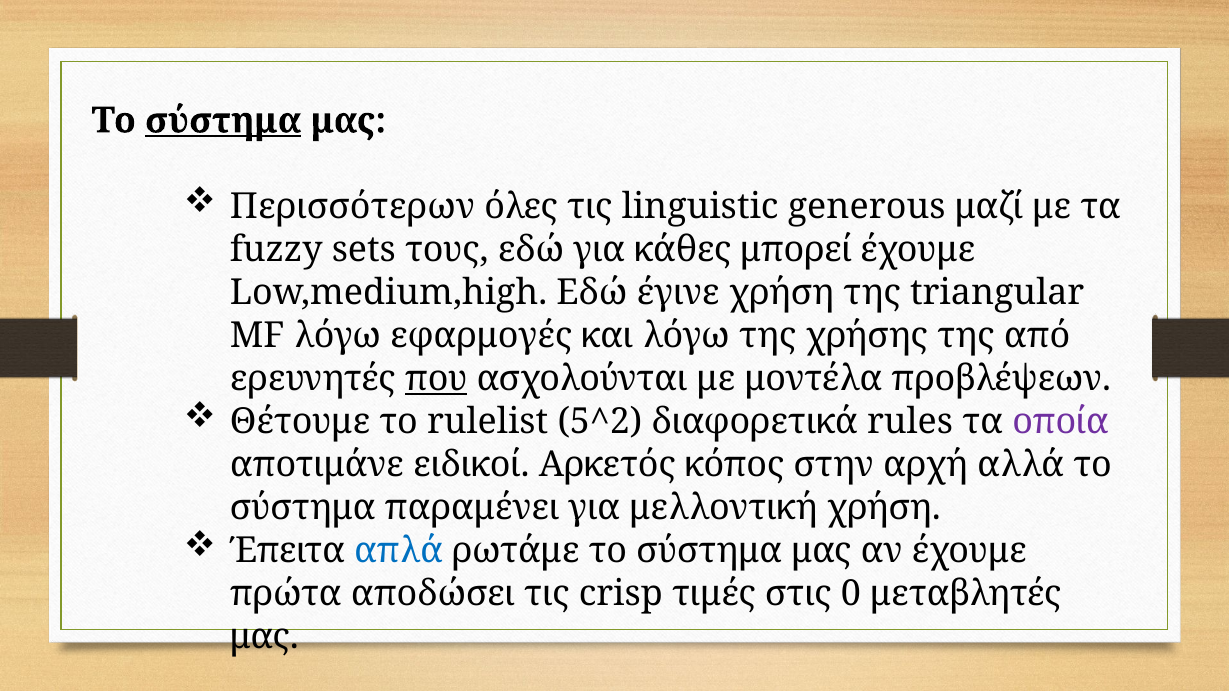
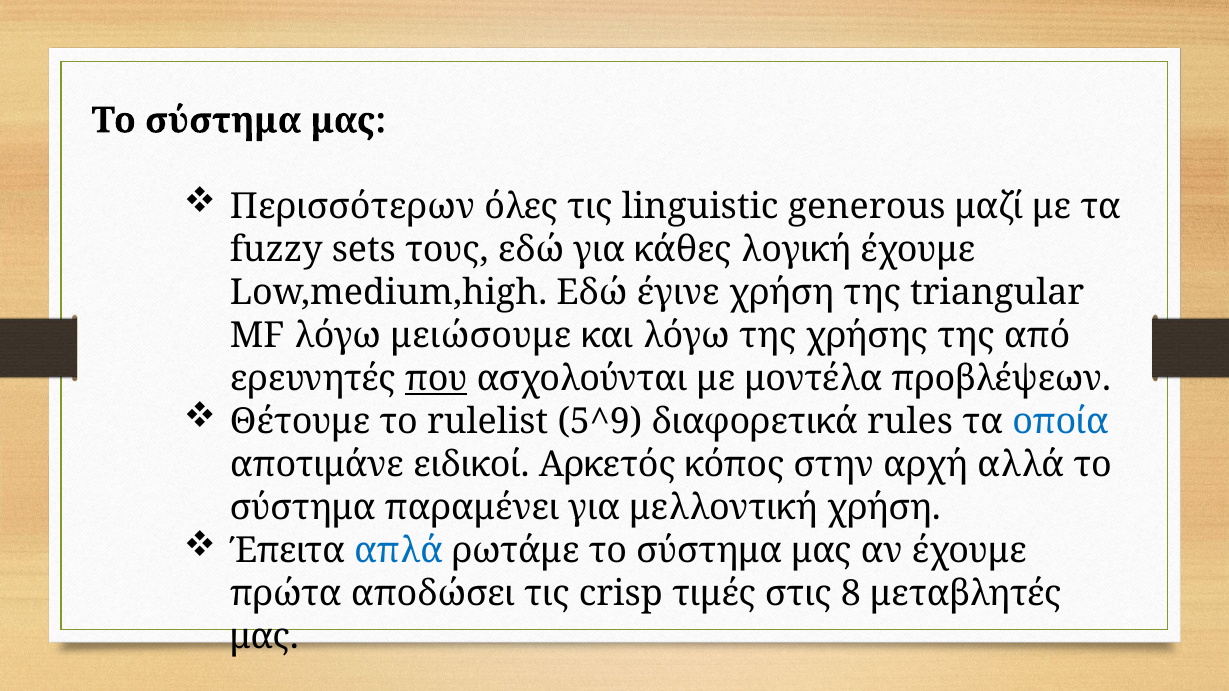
σύστημα at (223, 121) underline: present -> none
μπορεί: μπορεί -> λογική
εφαρμογές: εφαρμογές -> μειώσουμε
5^2: 5^2 -> 5^9
οποία colour: purple -> blue
0: 0 -> 8
